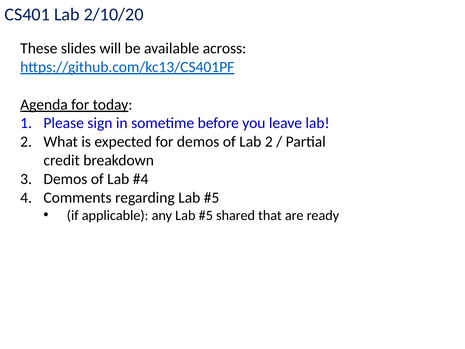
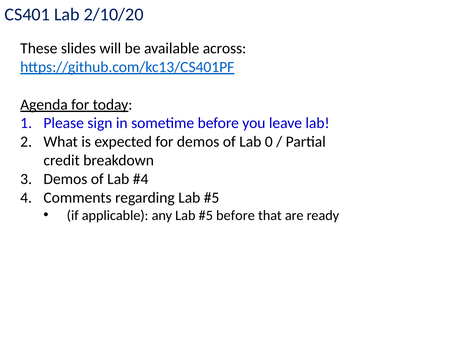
of Lab 2: 2 -> 0
shared at (236, 215): shared -> before
